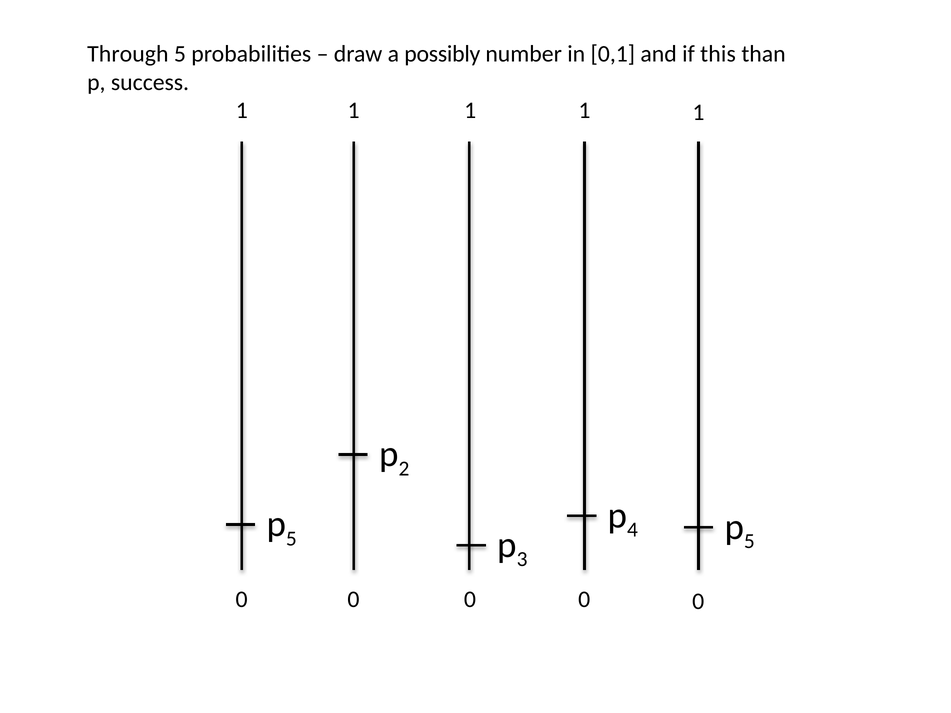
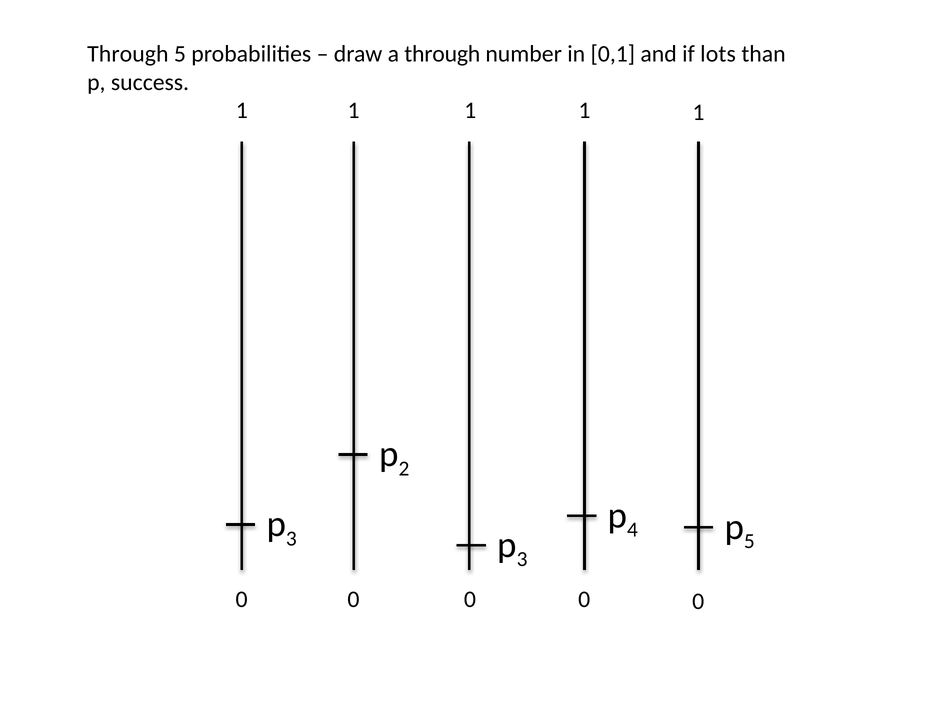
a possibly: possibly -> through
this: this -> lots
5 at (291, 539): 5 -> 3
